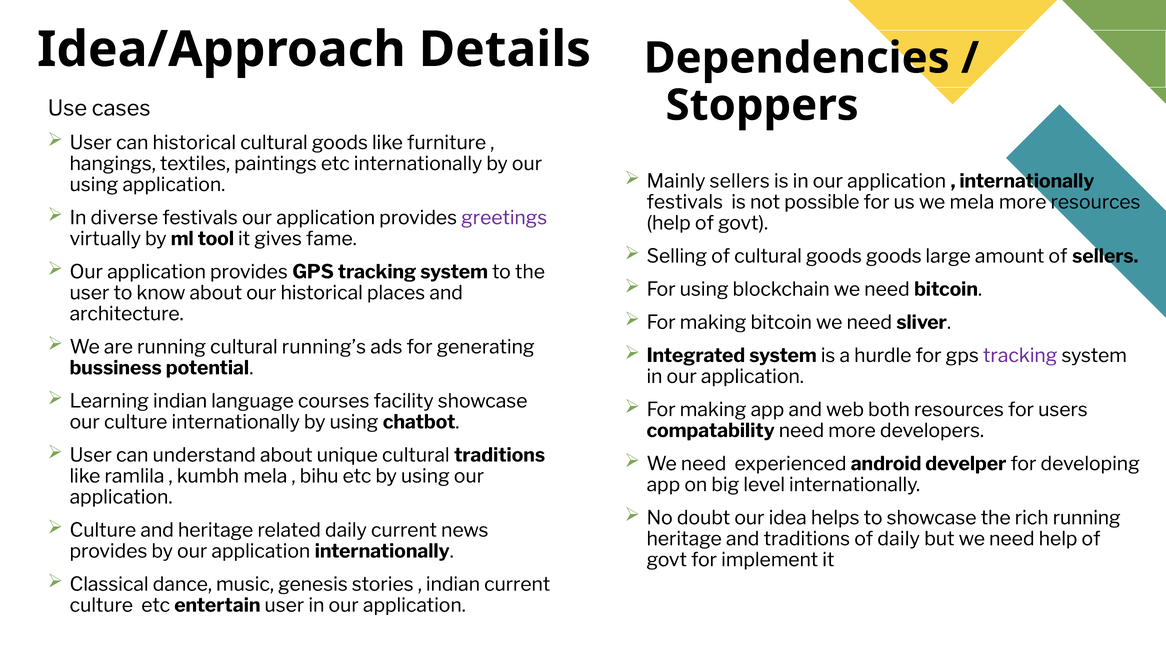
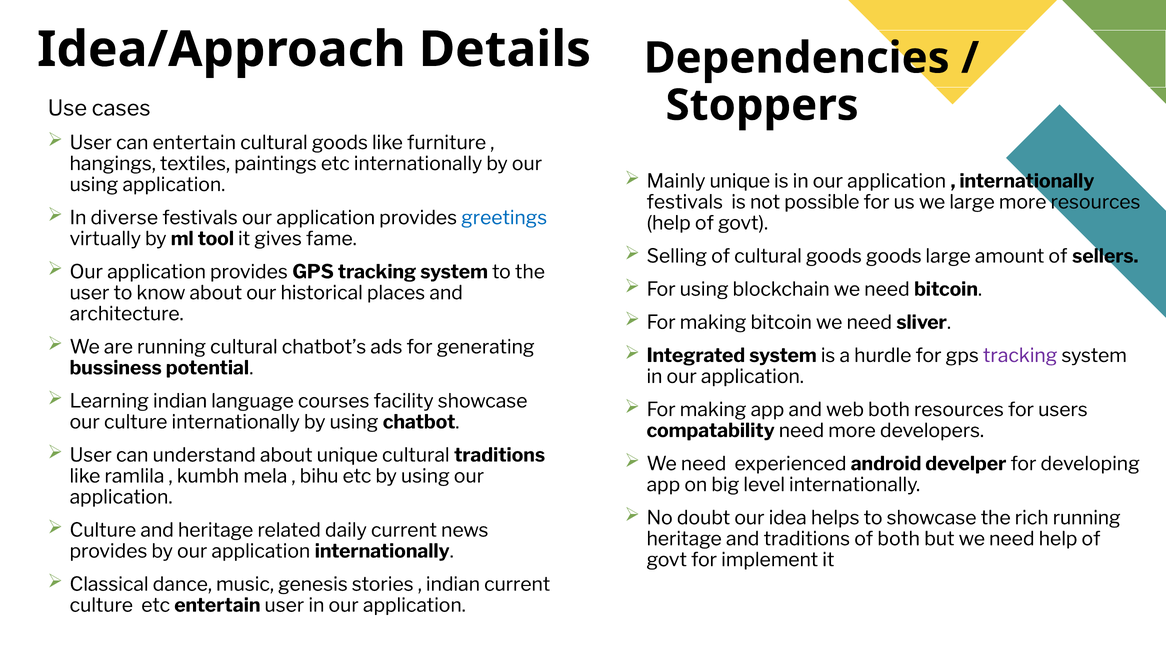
can historical: historical -> entertain
Mainly sellers: sellers -> unique
we mela: mela -> large
greetings colour: purple -> blue
running’s: running’s -> chatbot’s
of daily: daily -> both
